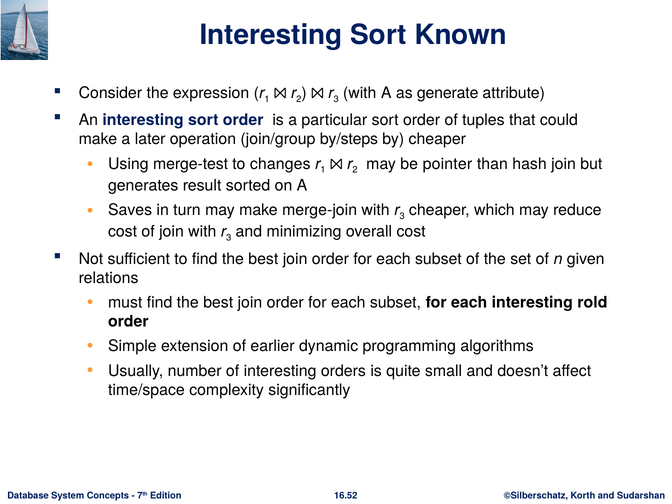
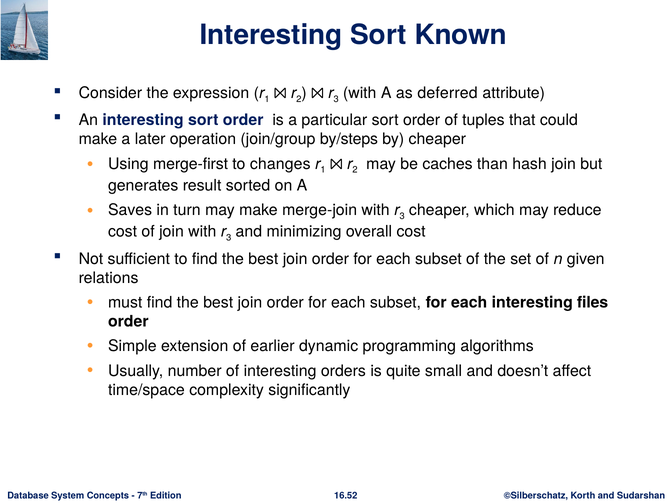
generate: generate -> deferred
merge-test: merge-test -> merge-first
pointer: pointer -> caches
rold: rold -> files
